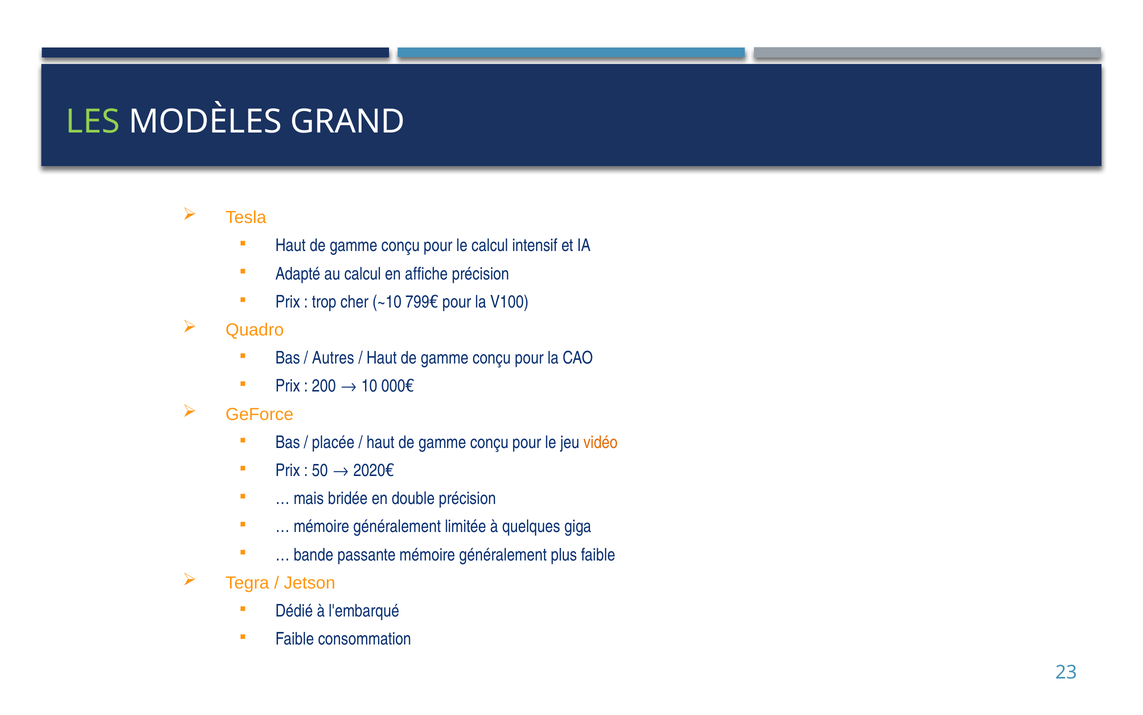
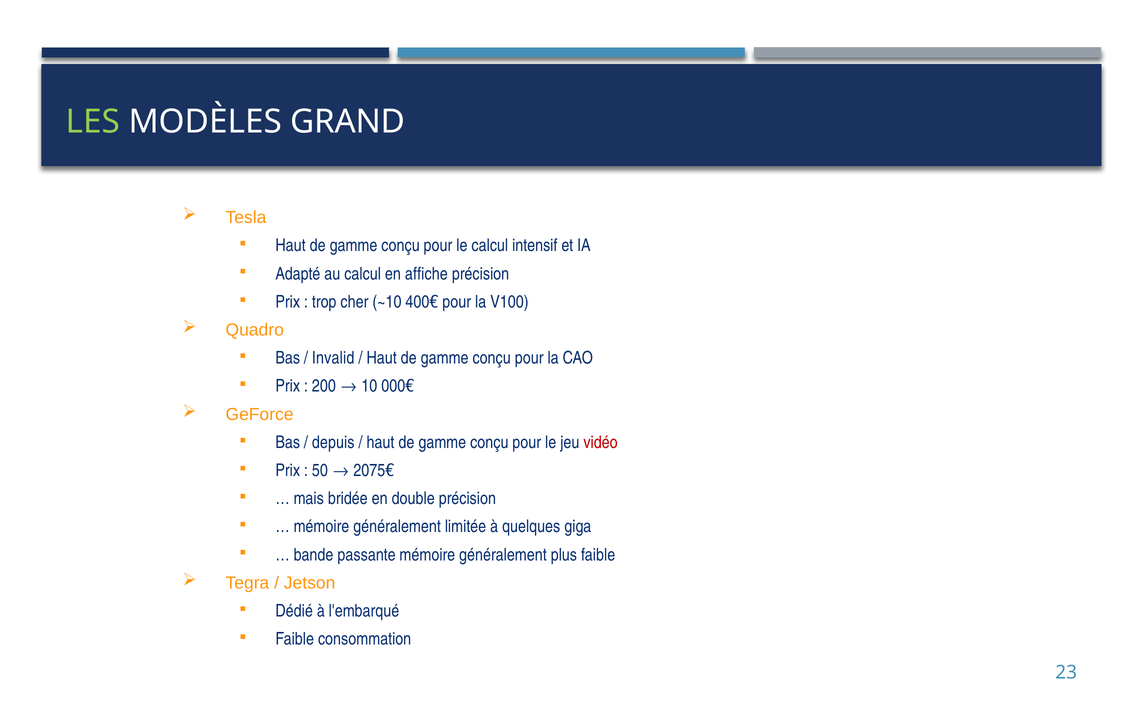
799€: 799€ -> 400€
Autres: Autres -> Invalid
placée: placée -> depuis
vidéo colour: orange -> red
2020€: 2020€ -> 2075€
